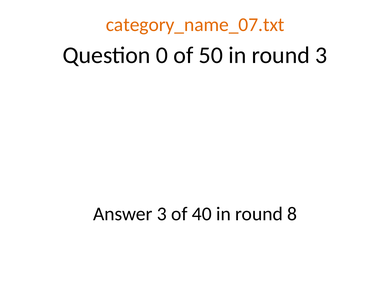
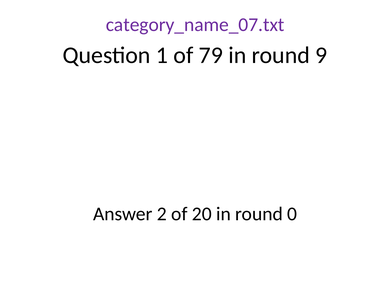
category_name_07.txt colour: orange -> purple
0: 0 -> 1
50: 50 -> 79
round 3: 3 -> 9
Answer 3: 3 -> 2
40: 40 -> 20
8: 8 -> 0
